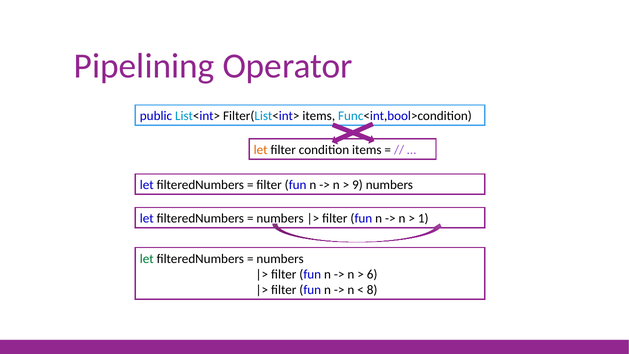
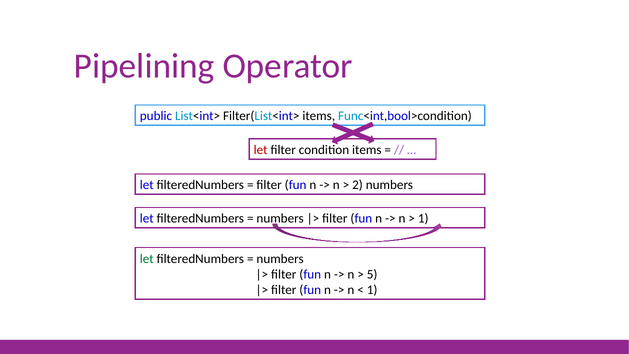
let at (261, 150) colour: orange -> red
9: 9 -> 2
6: 6 -> 5
8 at (372, 290): 8 -> 1
